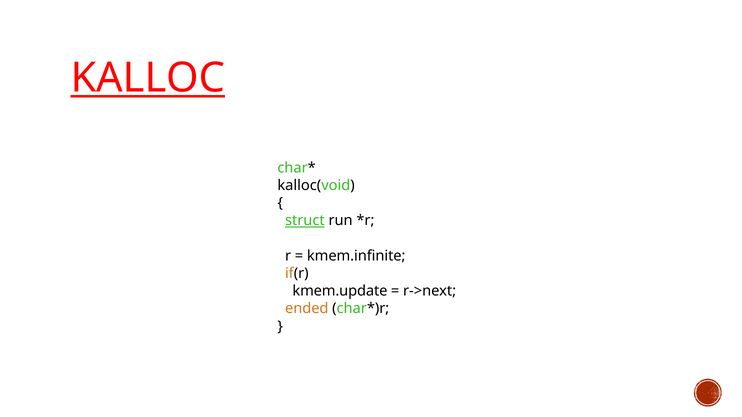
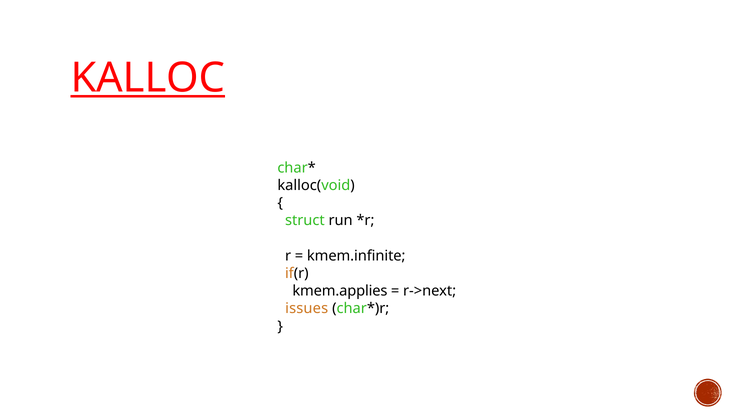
struct underline: present -> none
kmem.update: kmem.update -> kmem.applies
ended: ended -> issues
